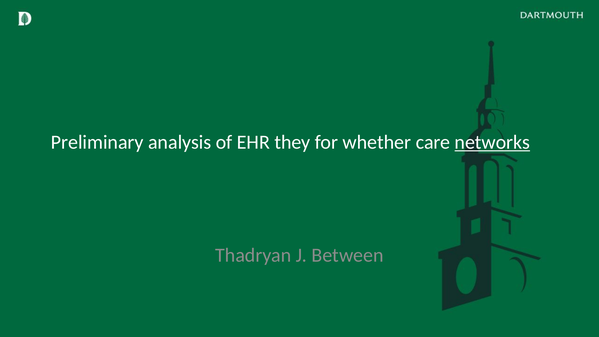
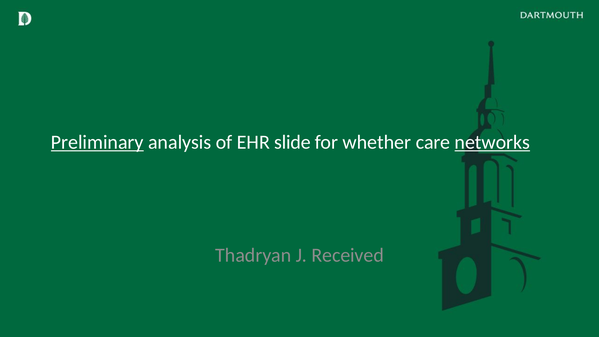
Preliminary underline: none -> present
they: they -> slide
Between: Between -> Received
